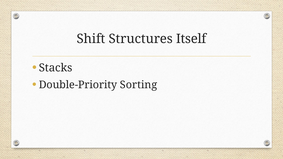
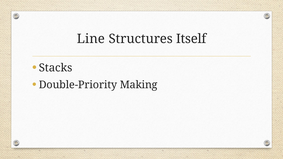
Shift: Shift -> Line
Sorting: Sorting -> Making
